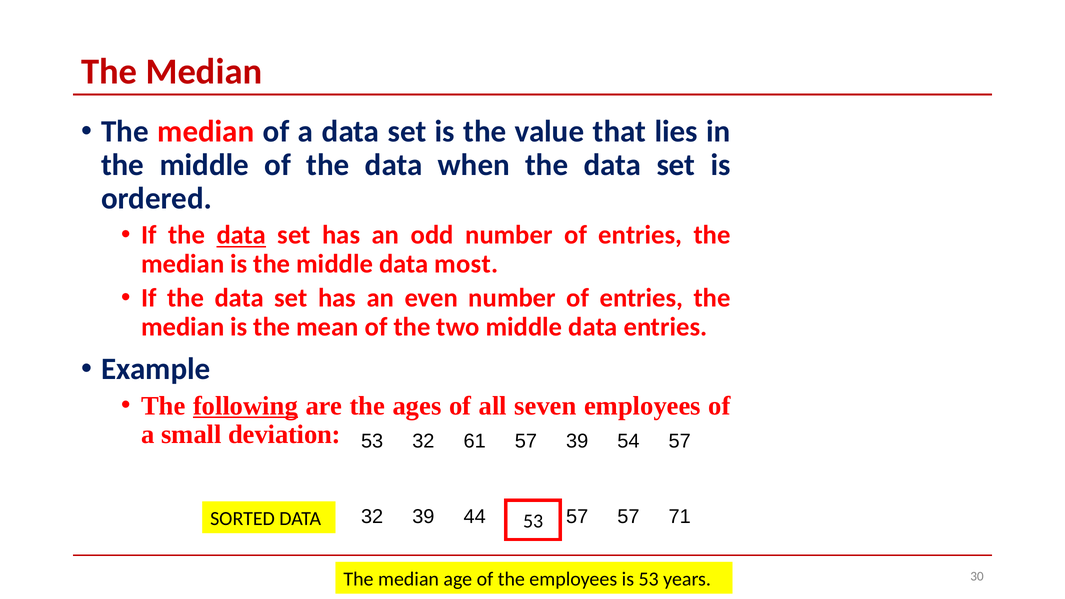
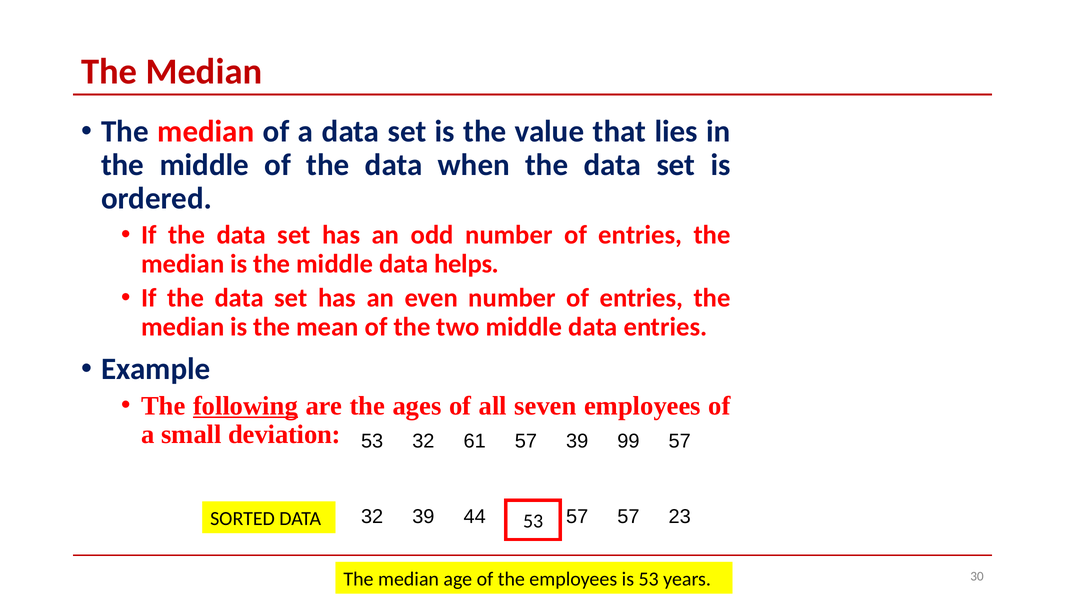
data at (241, 235) underline: present -> none
most: most -> helps
54: 54 -> 99
71: 71 -> 23
